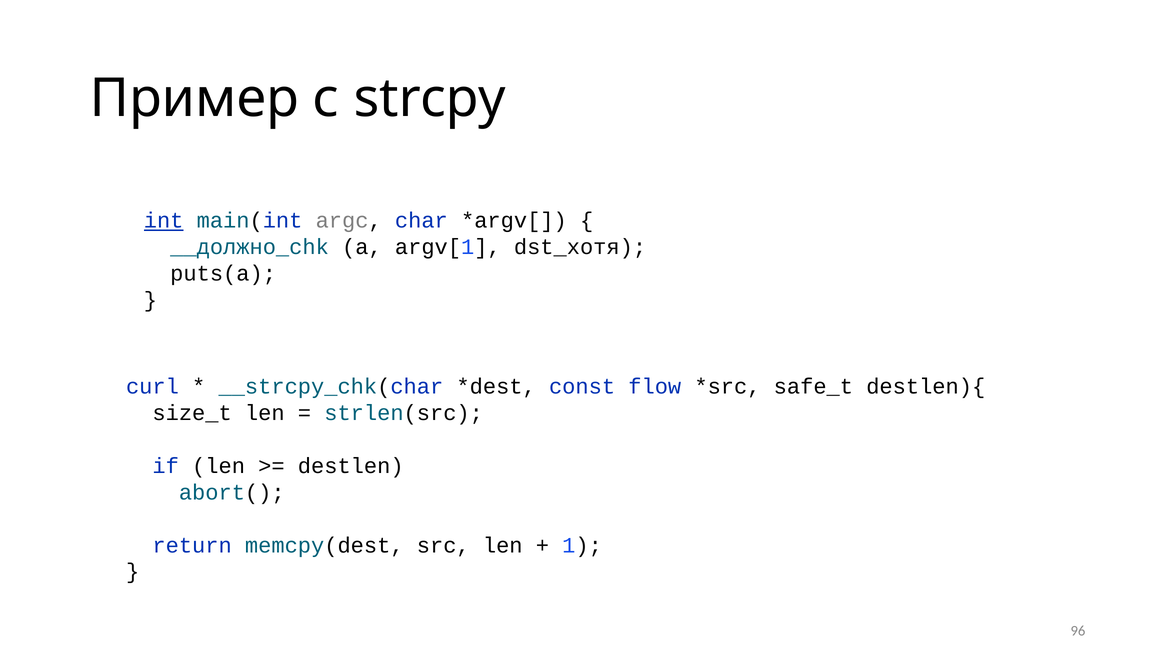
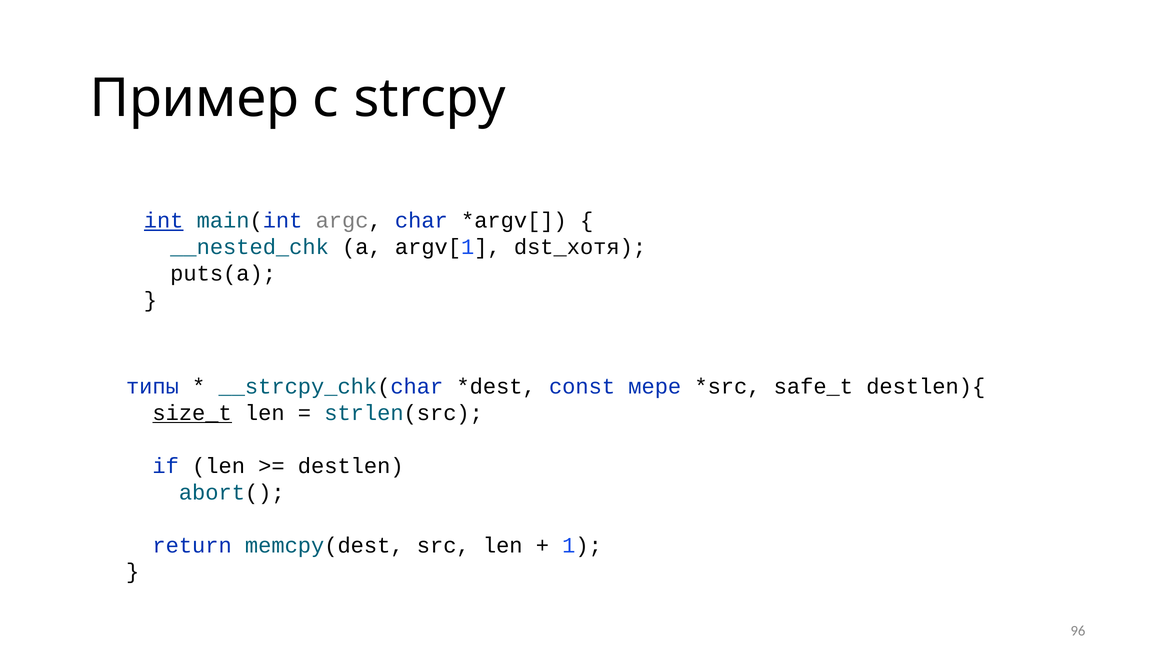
__должно_chk: __должно_chk -> __nested_chk
curl: curl -> типы
flow: flow -> мере
size_t underline: none -> present
